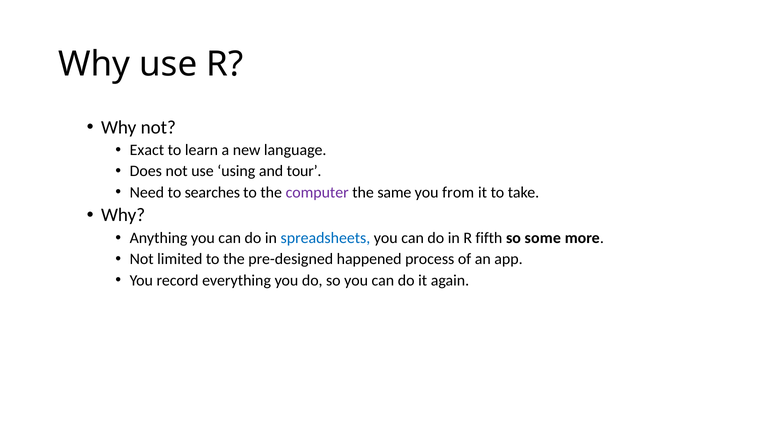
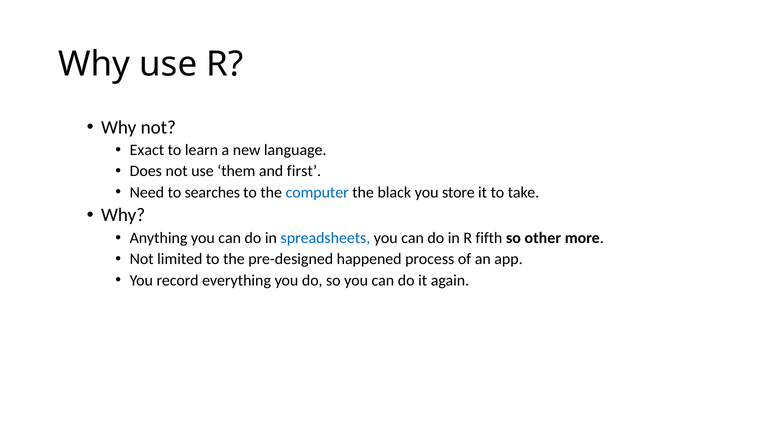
using: using -> them
tour: tour -> first
computer colour: purple -> blue
same: same -> black
from: from -> store
some: some -> other
